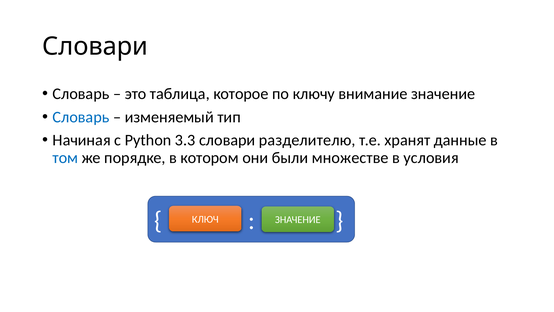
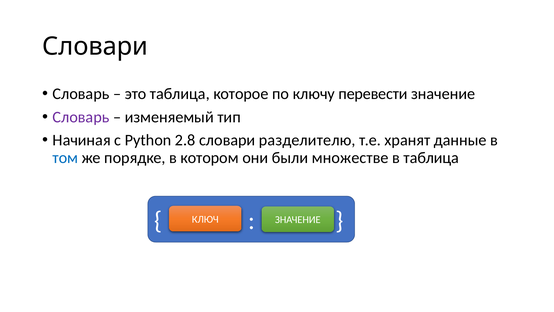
внимание: внимание -> перевести
Словарь at (81, 117) colour: blue -> purple
3.3: 3.3 -> 2.8
в условия: условия -> таблица
